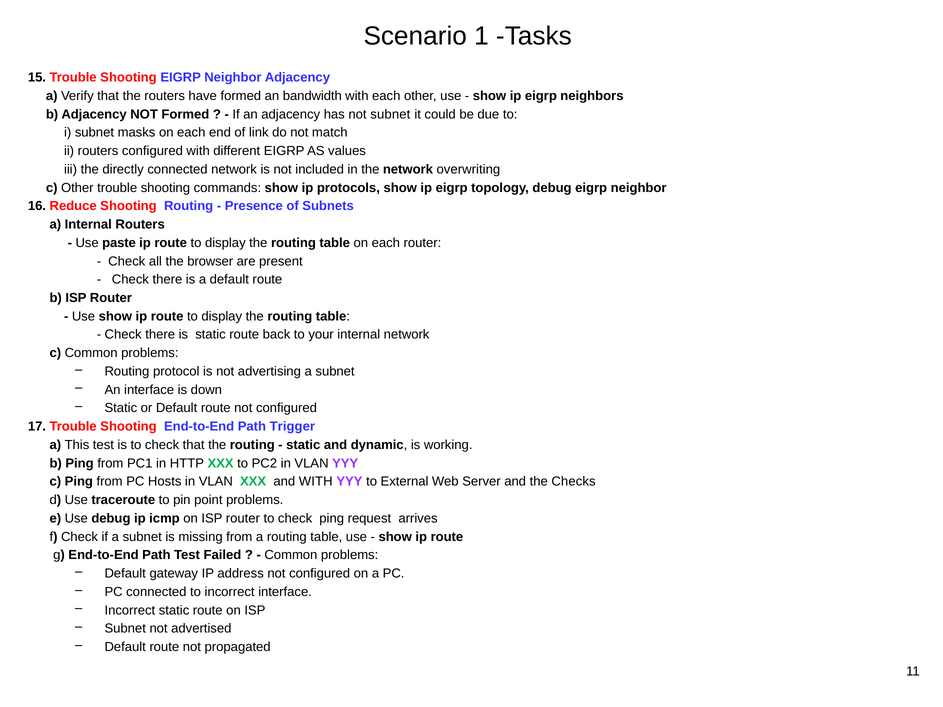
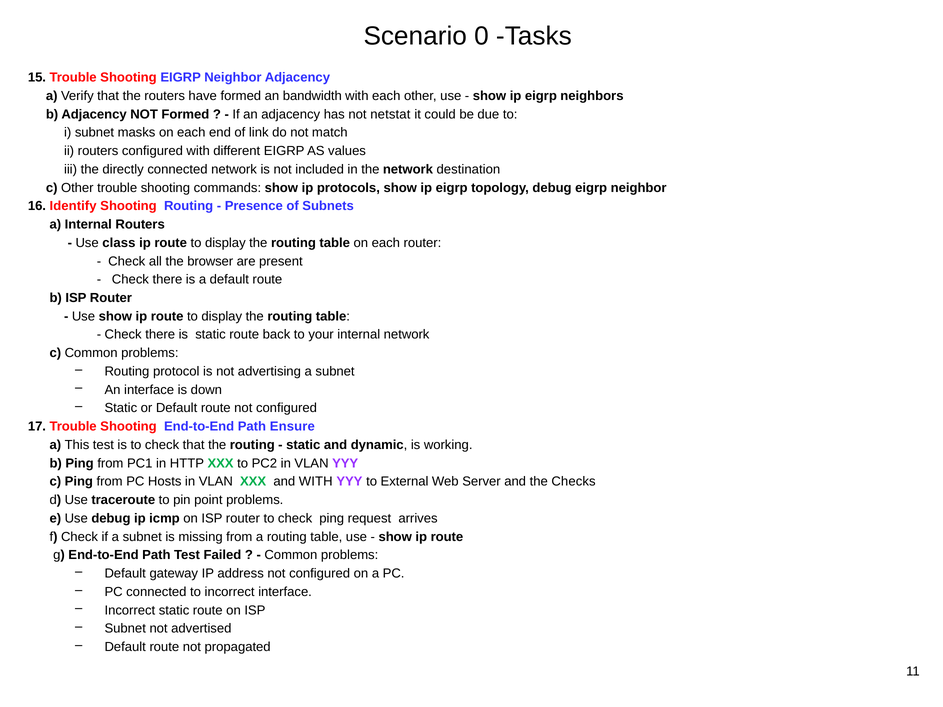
1: 1 -> 0
not subnet: subnet -> netstat
overwriting: overwriting -> destination
Reduce: Reduce -> Identify
paste: paste -> class
Trigger: Trigger -> Ensure
